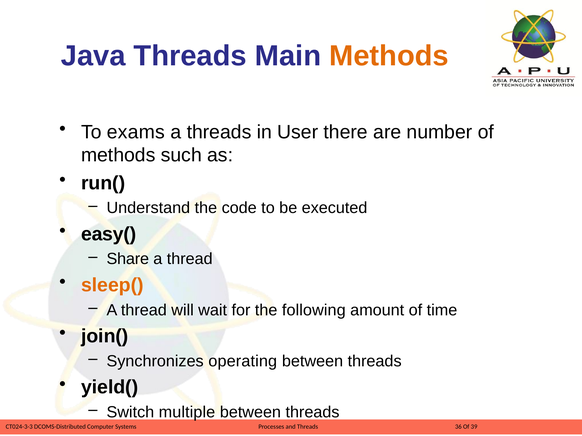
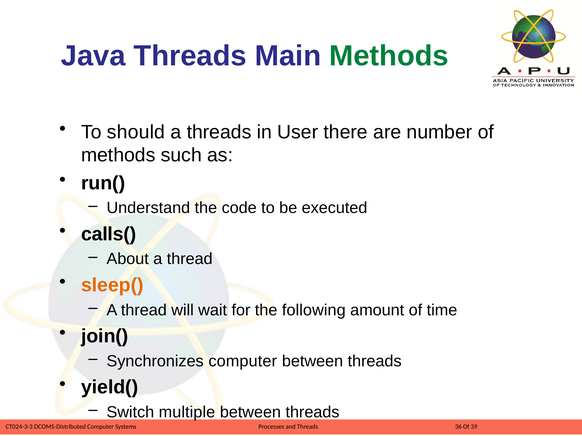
Methods at (389, 56) colour: orange -> green
exams: exams -> should
easy(: easy( -> calls(
Share: Share -> About
Synchronizes operating: operating -> computer
